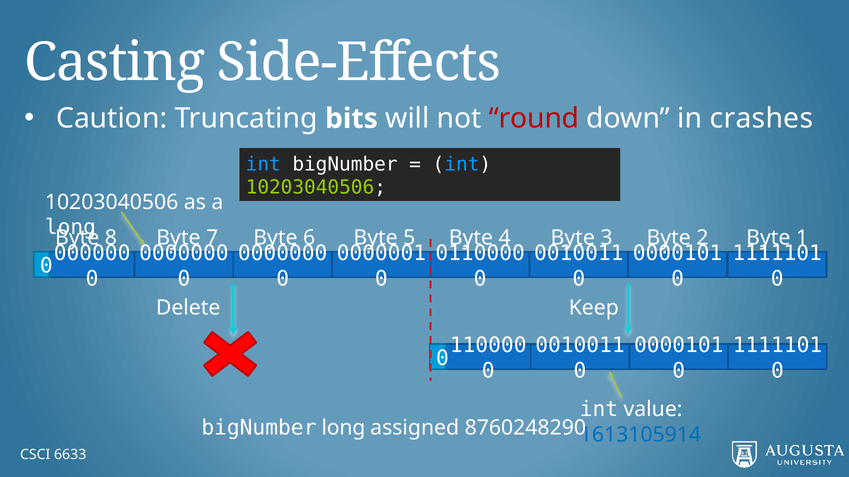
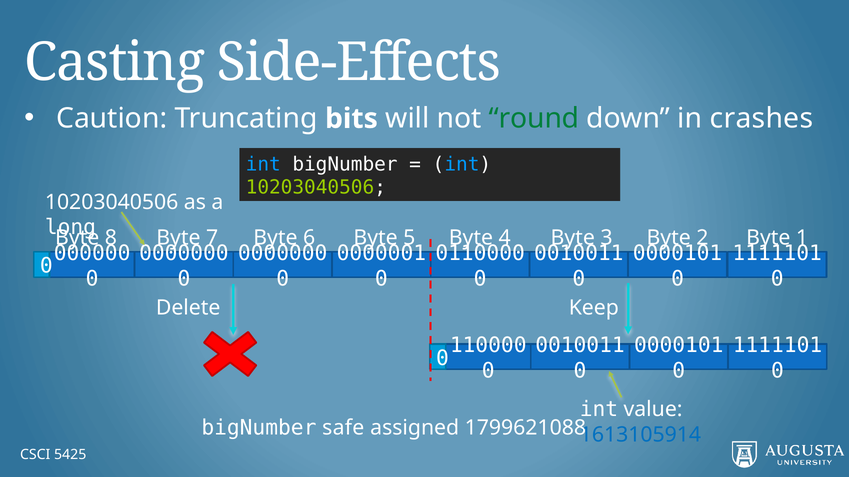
round colour: red -> green
bigNumber long: long -> safe
8760248290: 8760248290 -> 1799621088
6633: 6633 -> 5425
